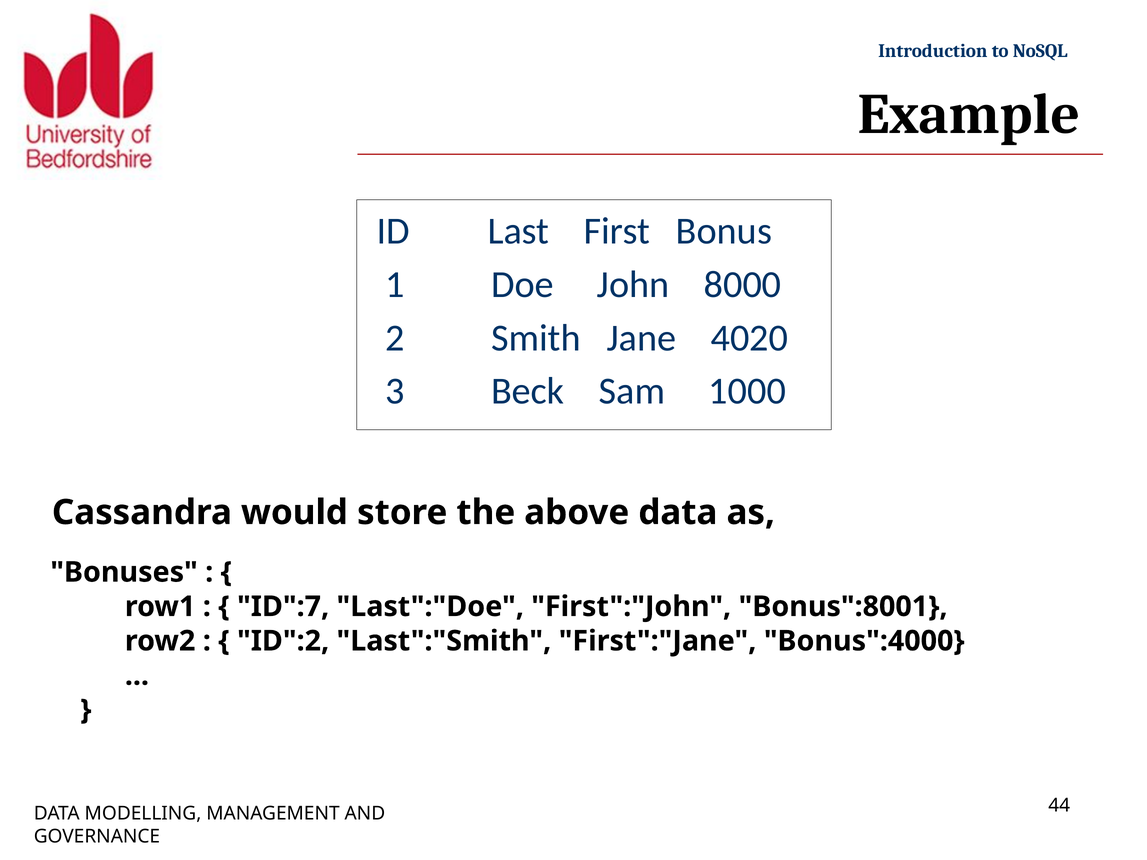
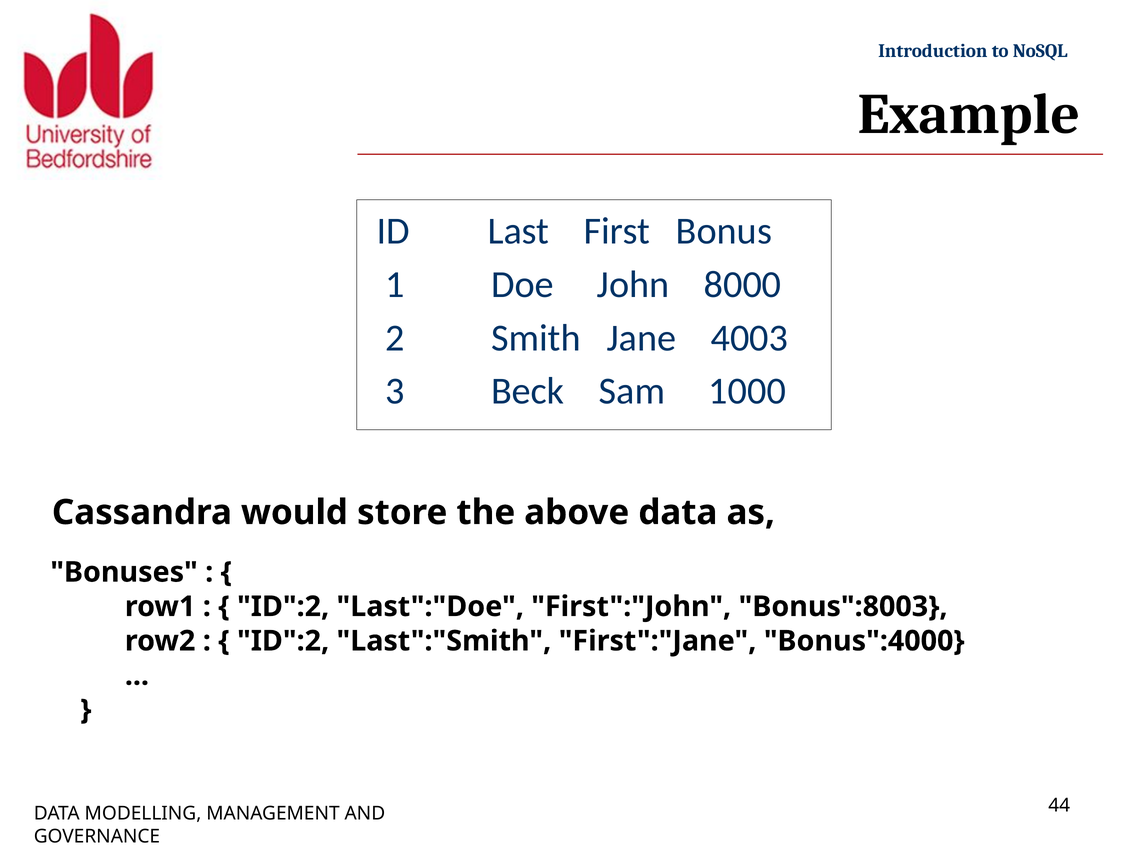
4020: 4020 -> 4003
ID":7 at (283, 607): ID":7 -> ID":2
Bonus":8001: Bonus":8001 -> Bonus":8003
